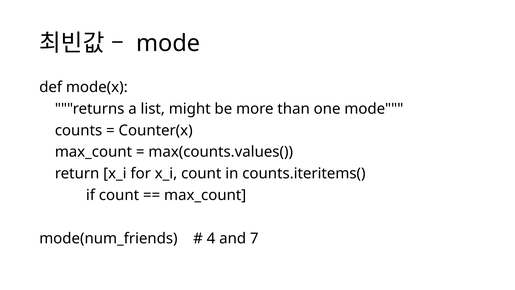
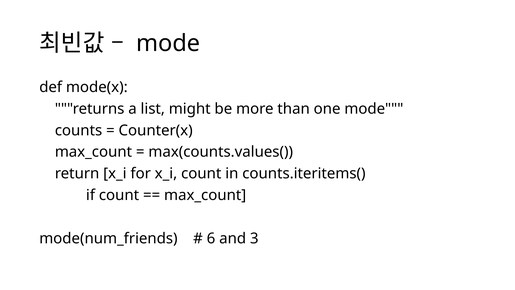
4: 4 -> 6
7: 7 -> 3
